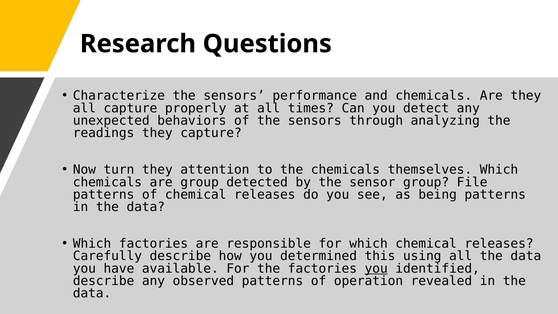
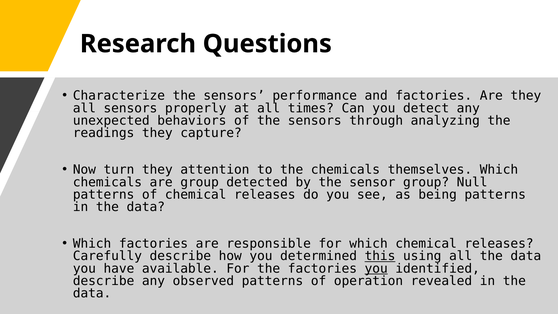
and chemicals: chemicals -> factories
all capture: capture -> sensors
File: File -> Null
this underline: none -> present
